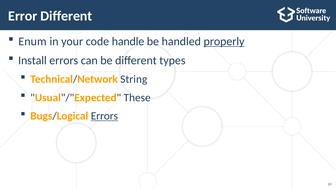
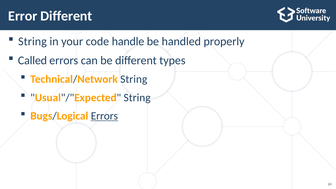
Enum at (32, 41): Enum -> String
properly underline: present -> none
Install: Install -> Called
Usual"/"Expected These: These -> String
